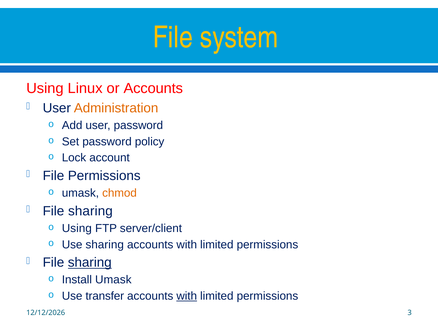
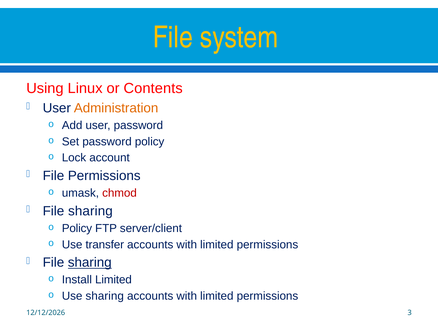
or Accounts: Accounts -> Contents
chmod colour: orange -> red
Using at (77, 229): Using -> Policy
Use sharing: sharing -> transfer
Install Umask: Umask -> Limited
Use transfer: transfer -> sharing
with at (187, 296) underline: present -> none
